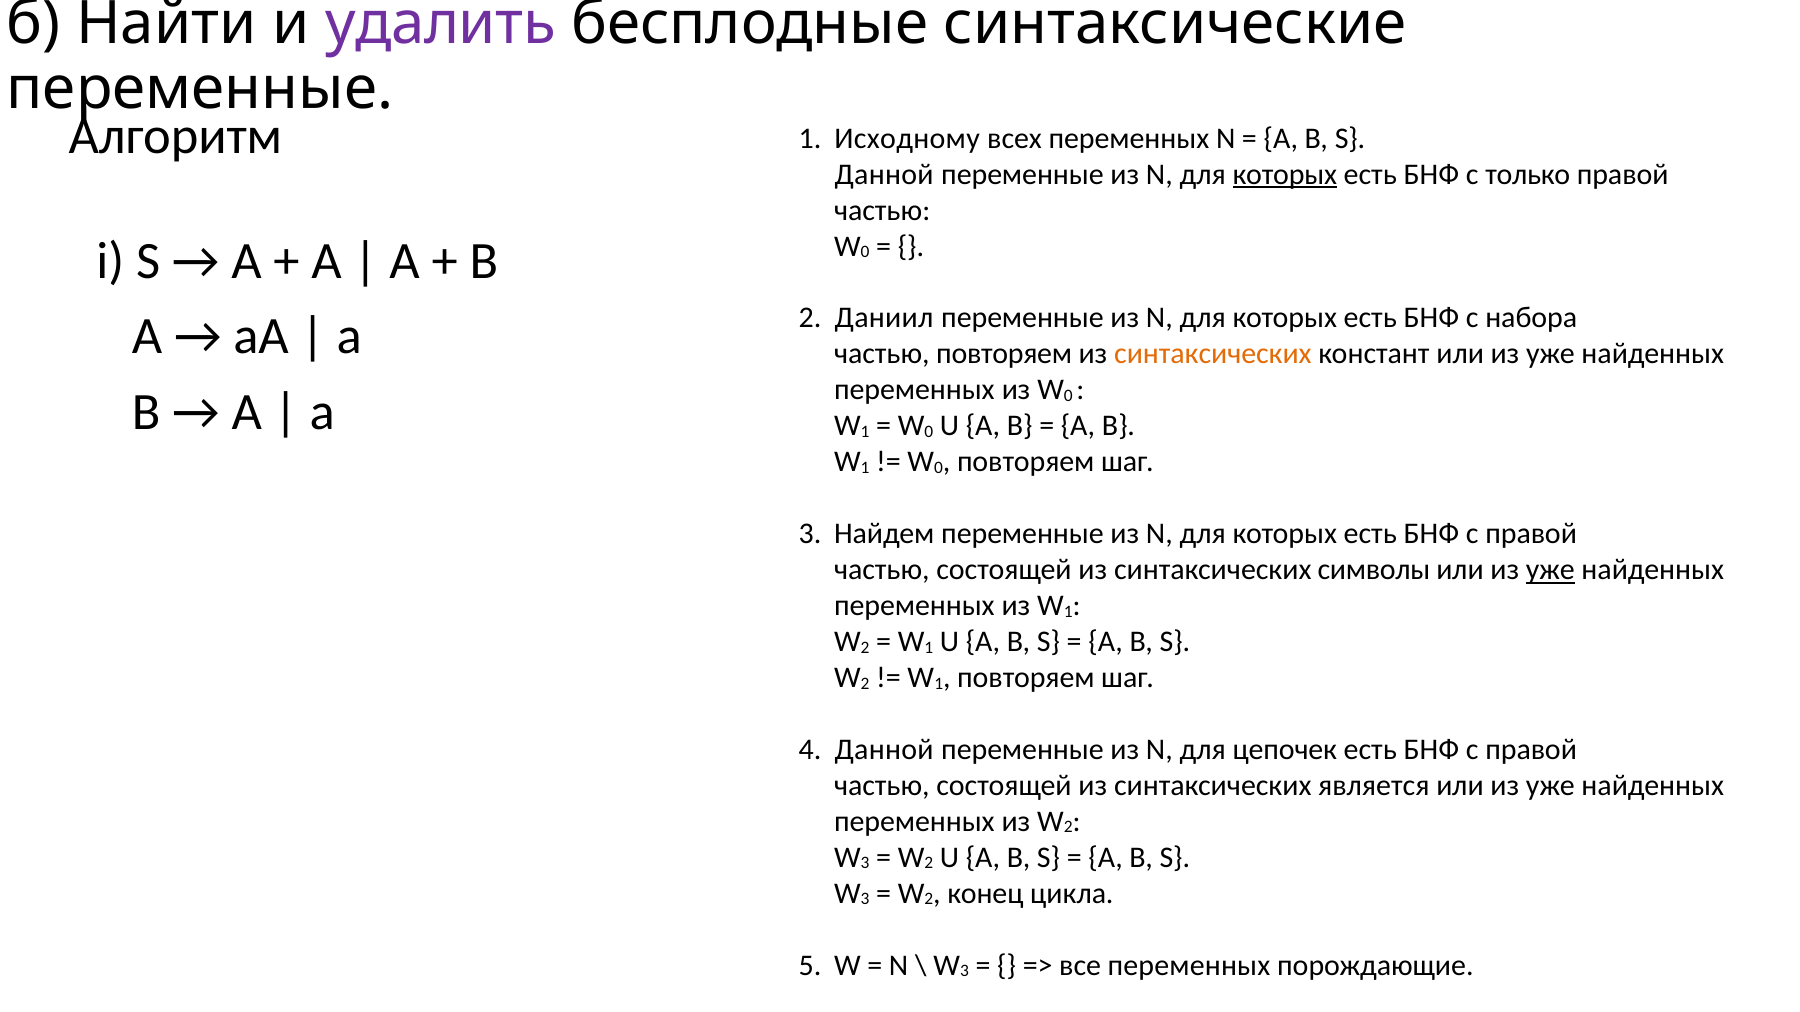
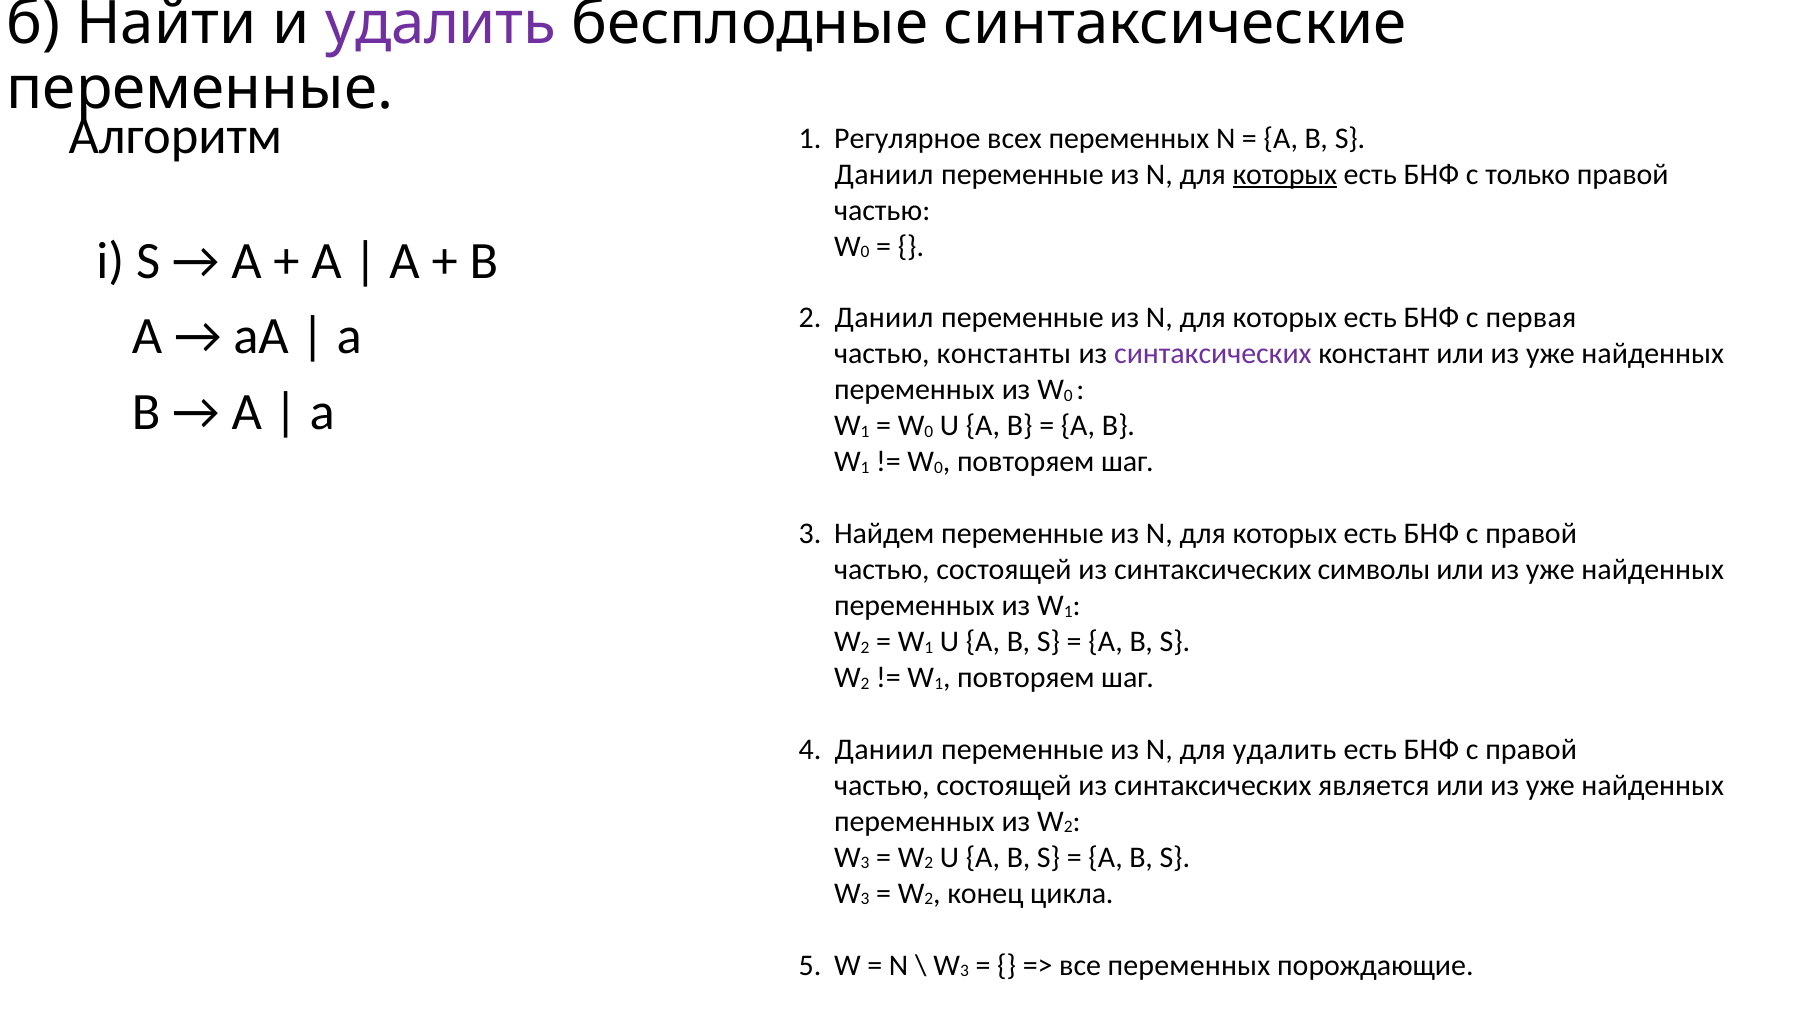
Исходному: Исходному -> Регулярное
Данной at (884, 174): Данной -> Даниил
набора: набора -> первая
частью повторяем: повторяем -> константы
синтаксических at (1213, 354) colour: orange -> purple
уже at (1550, 570) underline: present -> none
Данной at (884, 750): Данной -> Даниил
для цепочек: цепочек -> удалить
